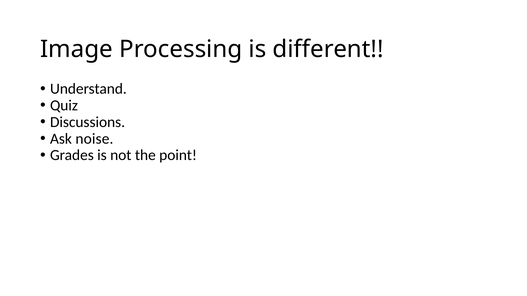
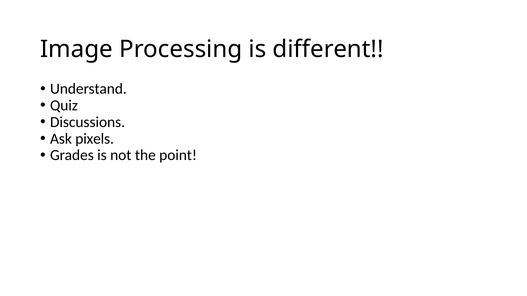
noise: noise -> pixels
